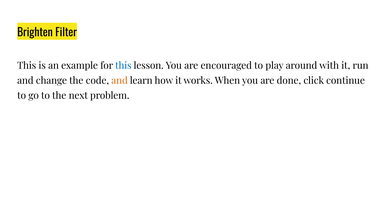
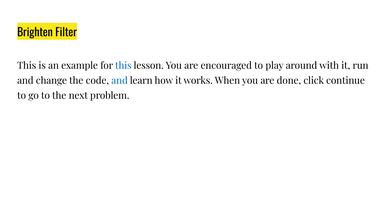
and at (120, 81) colour: orange -> blue
